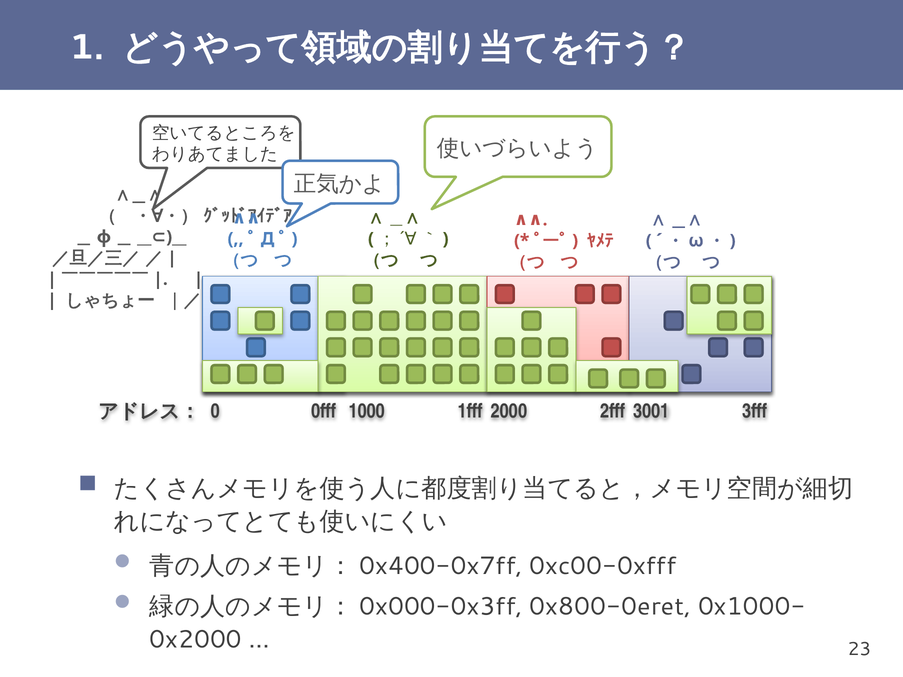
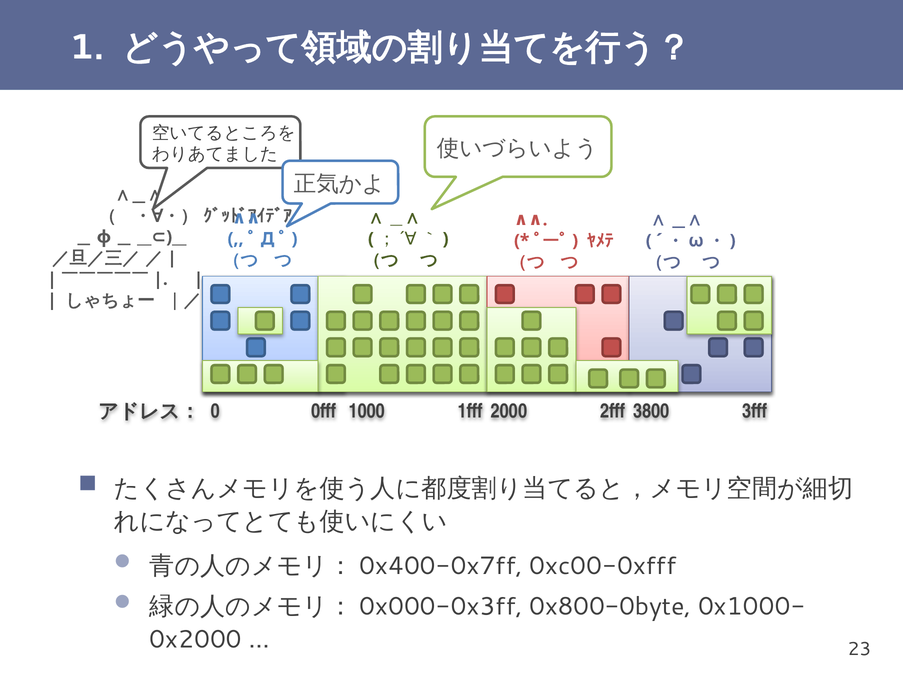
3001: 3001 -> 3800
0x800-0eret: 0x800-0eret -> 0x800-0byte
